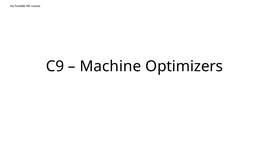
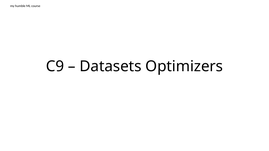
Machine: Machine -> Datasets
